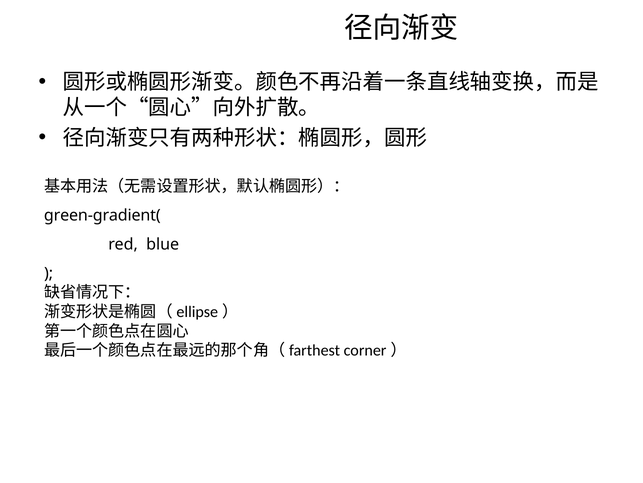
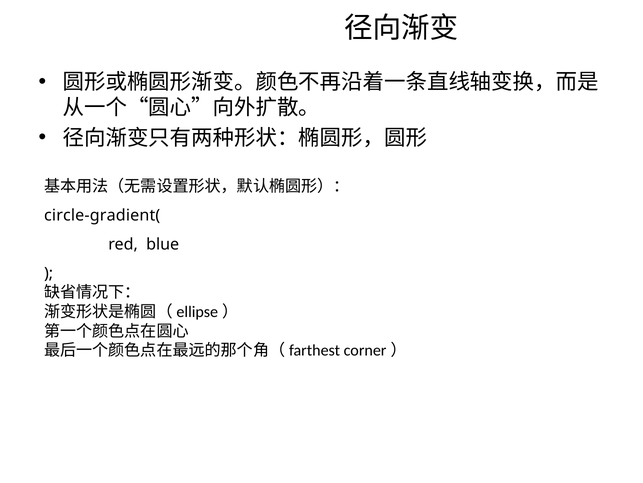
green-gradient(: green-gradient( -> circle-gradient(
